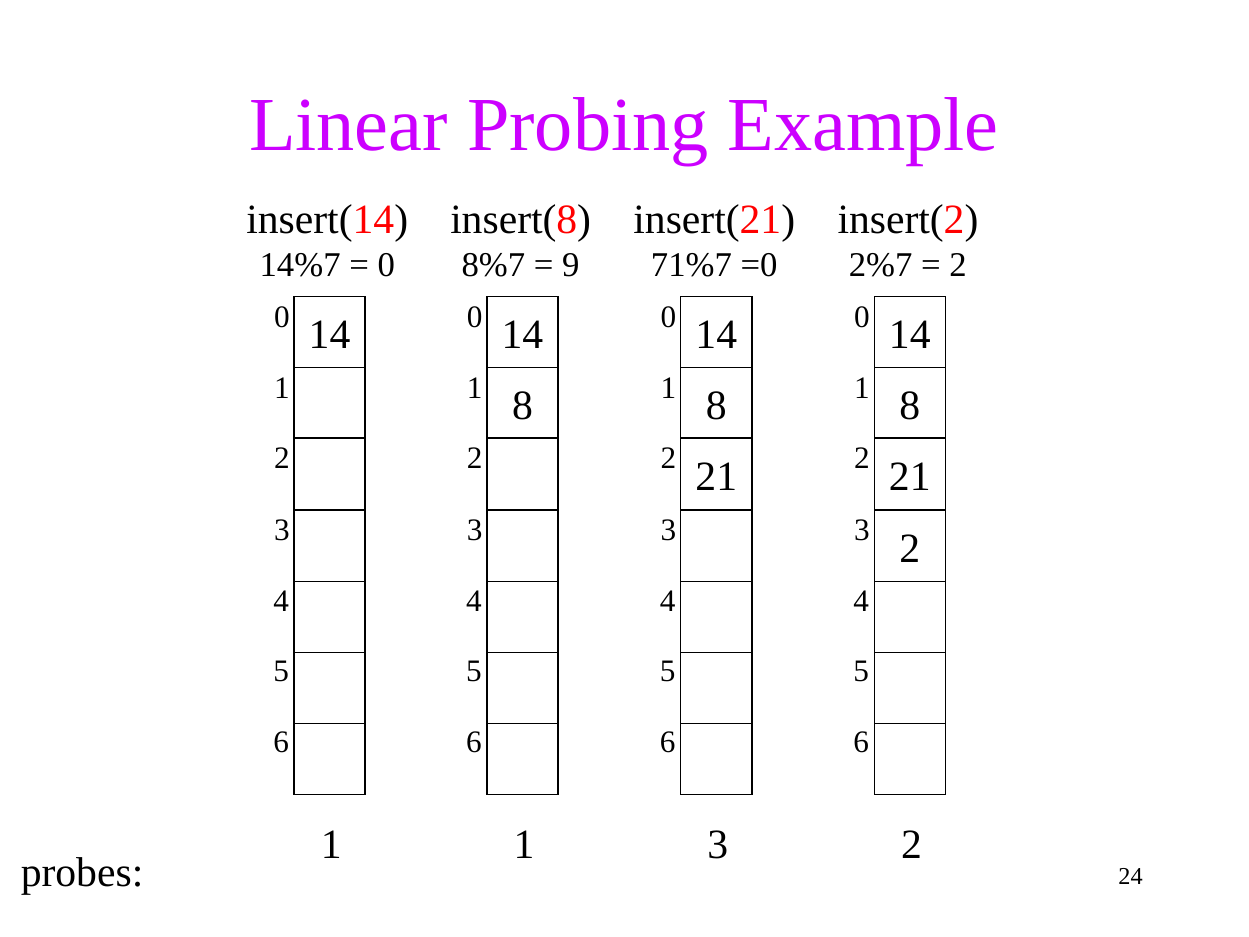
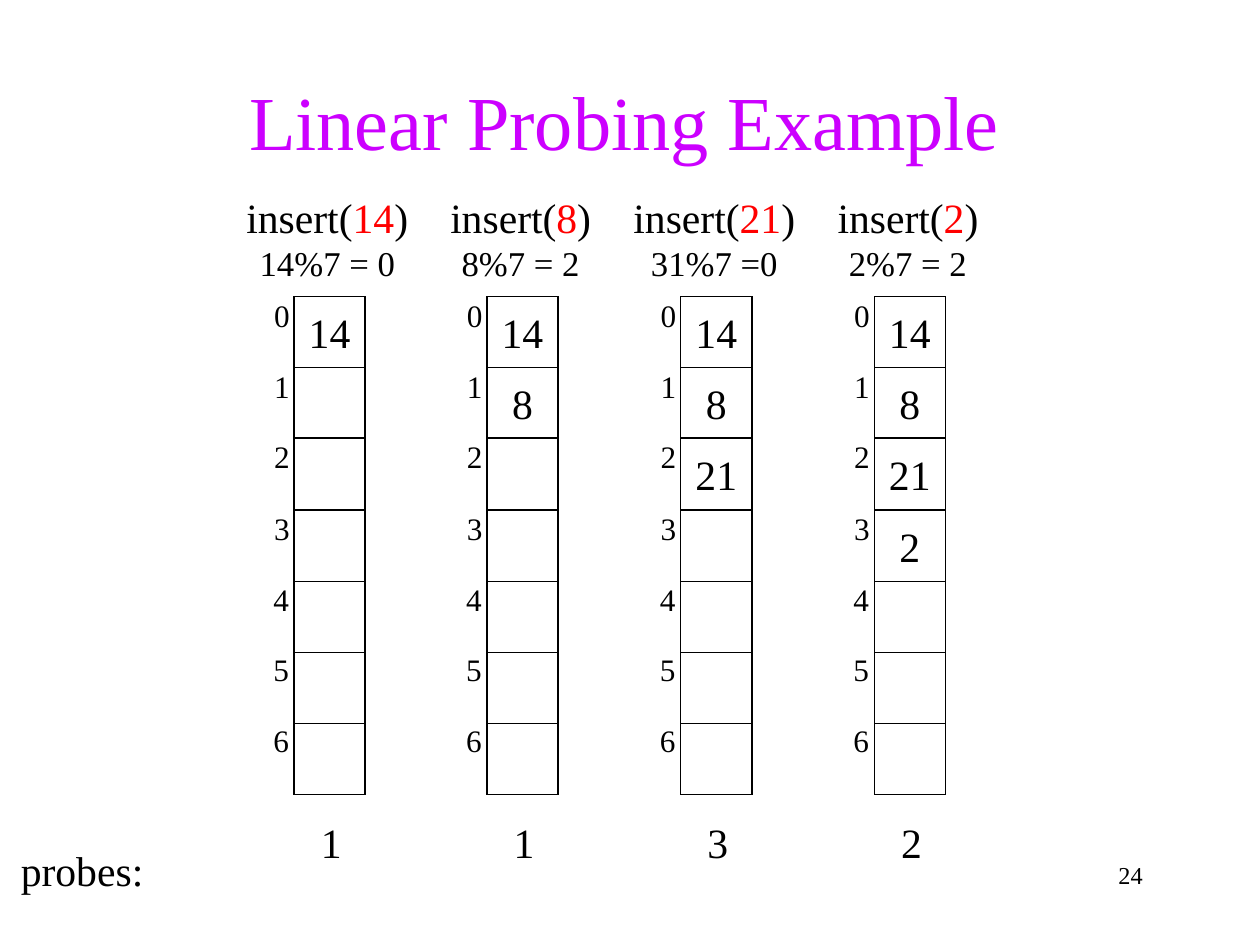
9 at (571, 265): 9 -> 2
71%7: 71%7 -> 31%7
